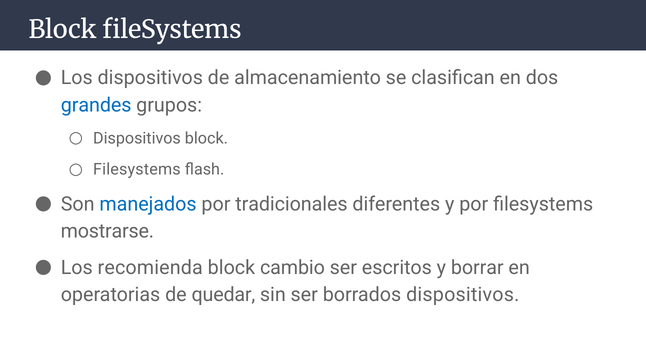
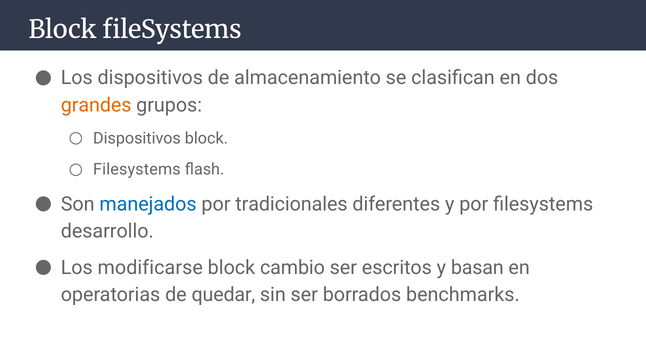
grandes colour: blue -> orange
mostrarse: mostrarse -> desarrollo
recomienda: recomienda -> modificarse
borrar: borrar -> basan
borrados dispositivos: dispositivos -> benchmarks
